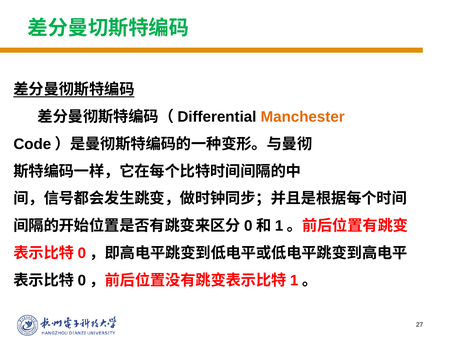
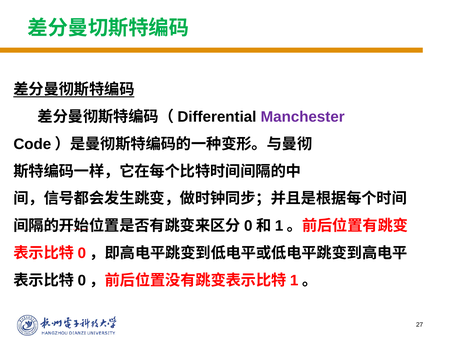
Manchester colour: orange -> purple
